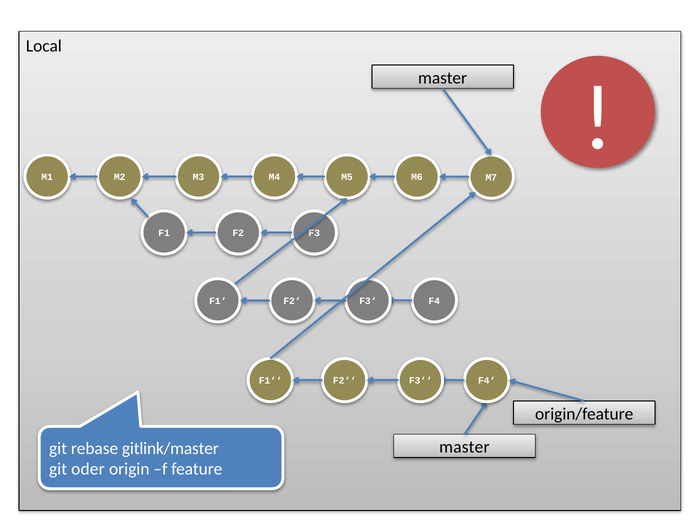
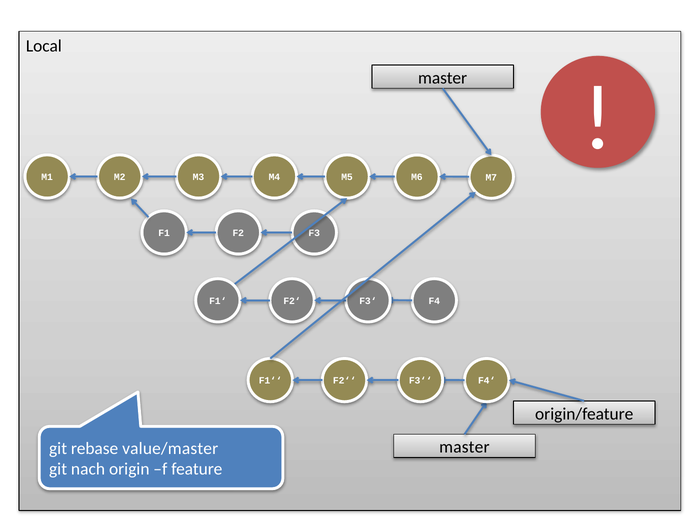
gitlink/master: gitlink/master -> value/master
oder: oder -> nach
